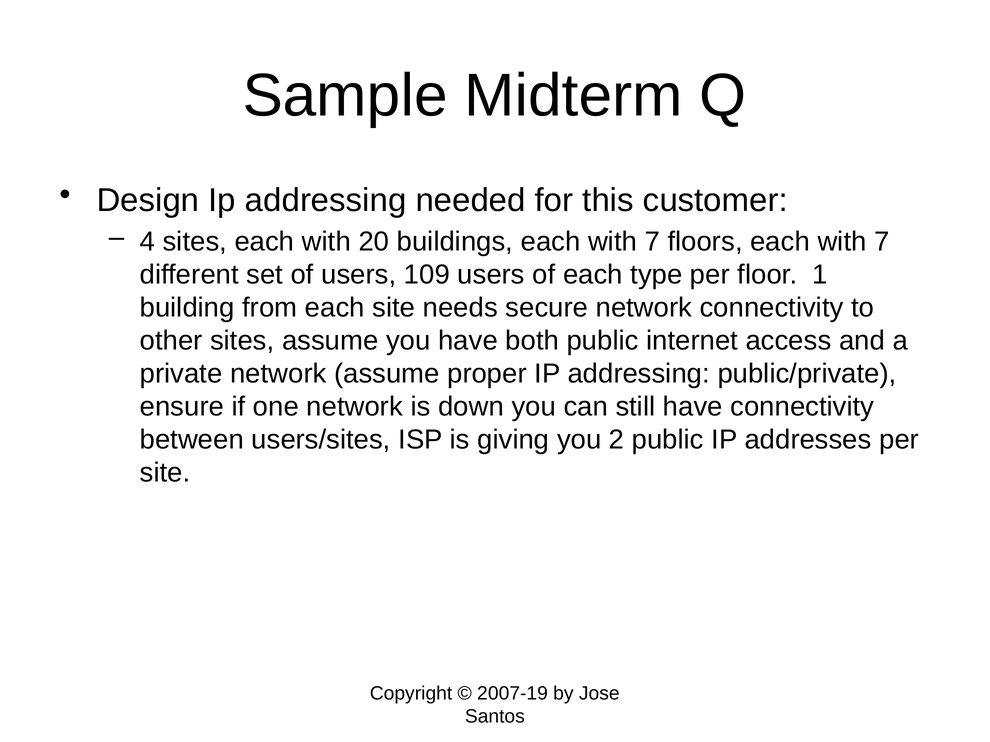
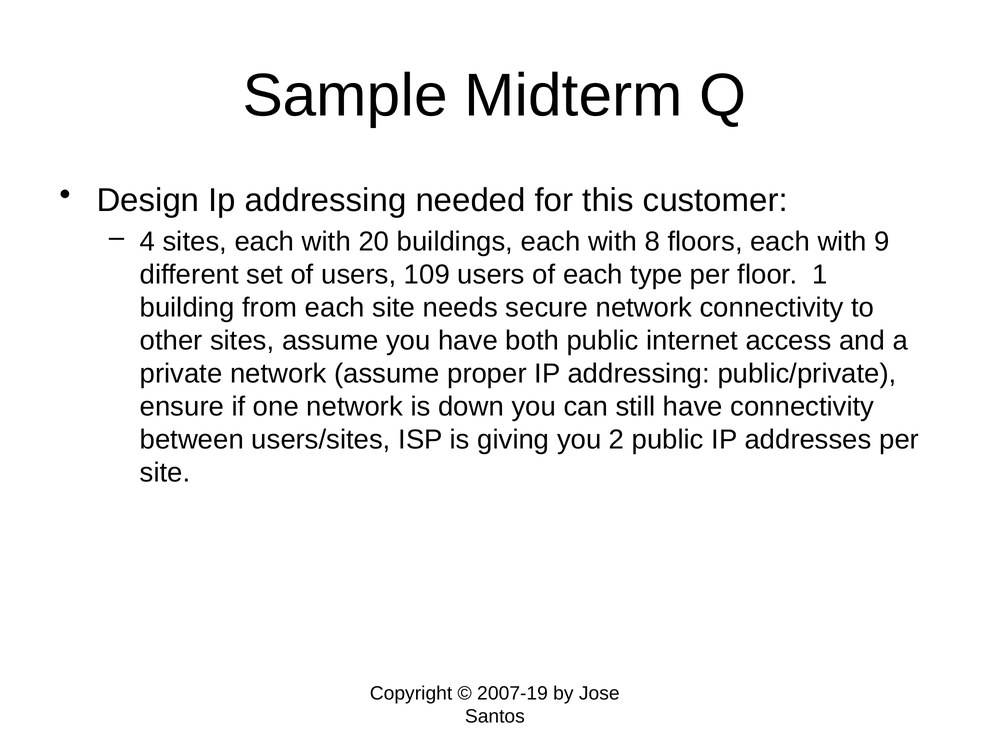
buildings each with 7: 7 -> 8
floors each with 7: 7 -> 9
